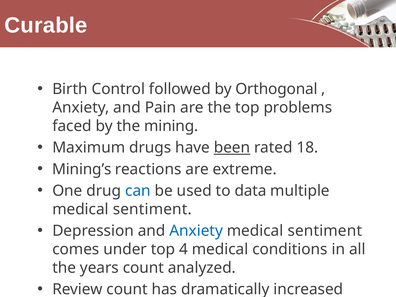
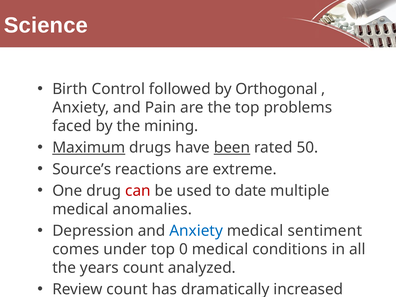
Curable: Curable -> Science
Maximum underline: none -> present
18: 18 -> 50
Mining’s: Mining’s -> Source’s
can colour: blue -> red
data: data -> date
sentiment at (152, 209): sentiment -> anomalies
4: 4 -> 0
